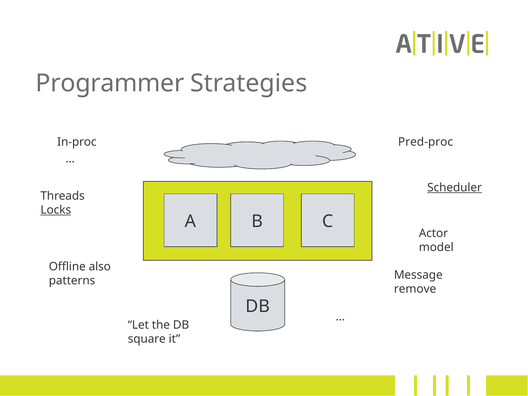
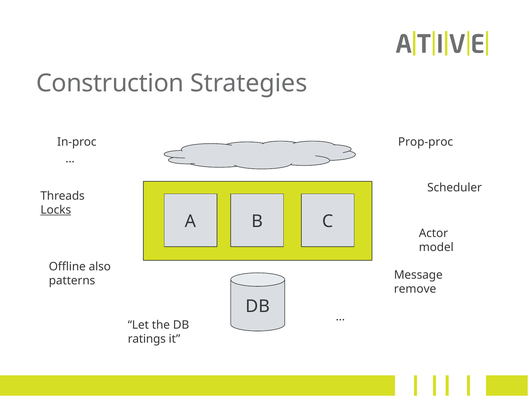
Programmer: Programmer -> Construction
Pred-proc: Pred-proc -> Prop-proc
Scheduler underline: present -> none
square: square -> ratings
